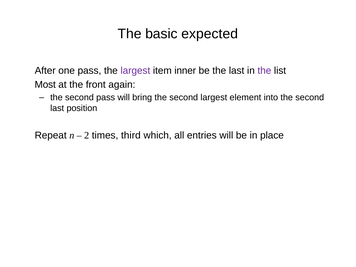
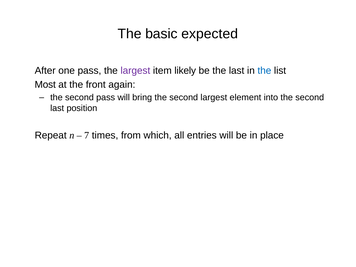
inner: inner -> likely
the at (264, 71) colour: purple -> blue
2: 2 -> 7
third: third -> from
